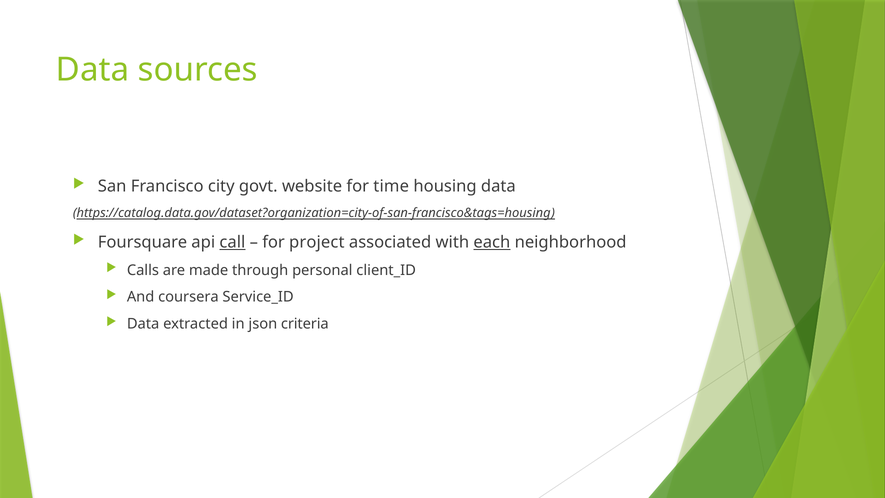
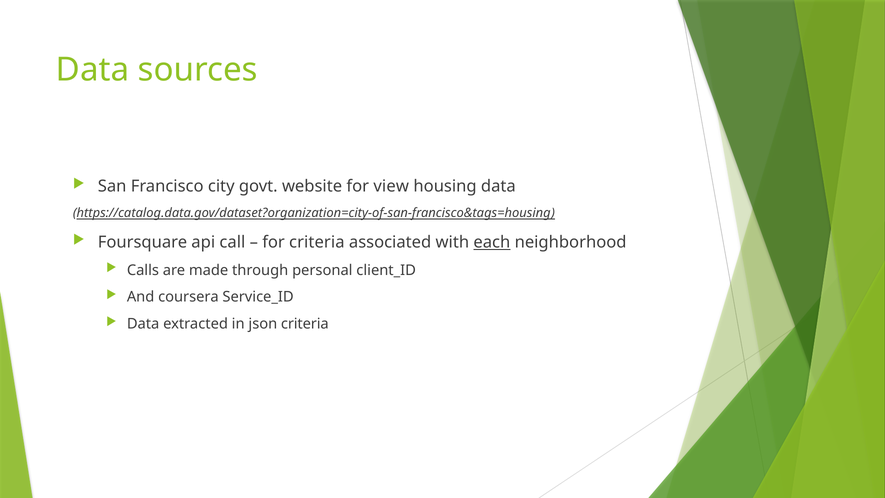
time: time -> view
call underline: present -> none
for project: project -> criteria
